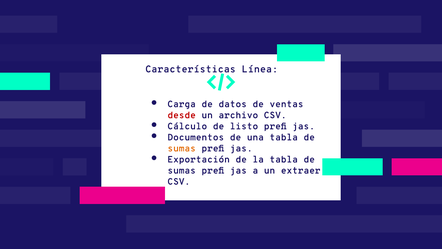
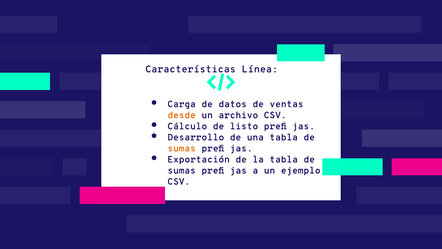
desde colour: red -> orange
Documentos: Documentos -> Desarrollo
extraer: extraer -> ejemplo
